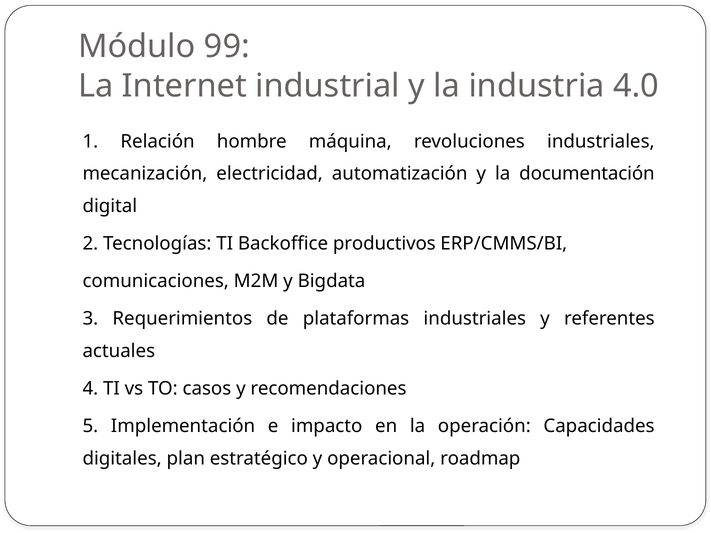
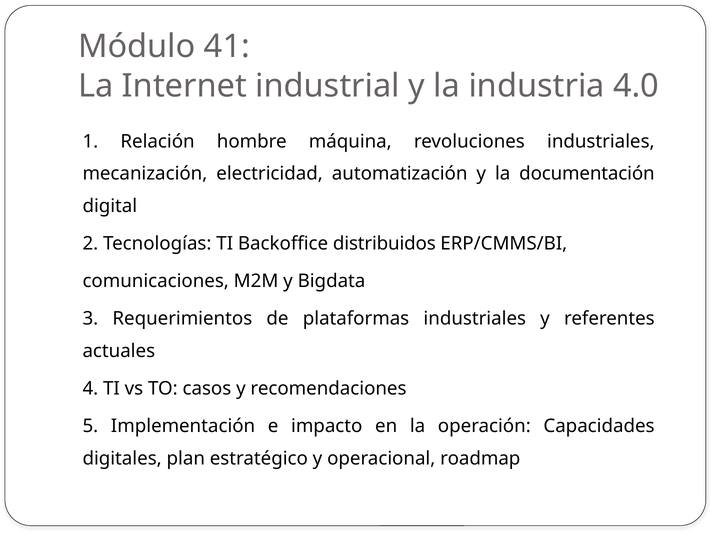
99: 99 -> 41
productivos: productivos -> distribuidos
